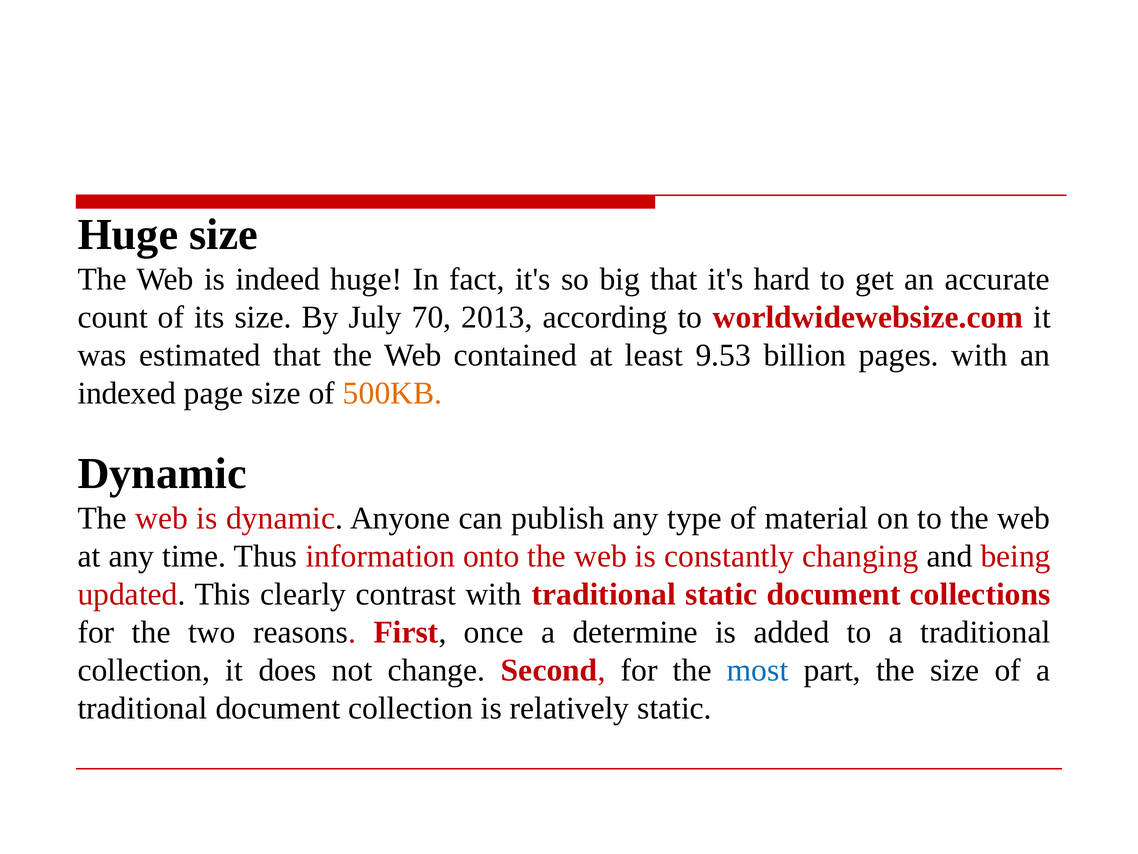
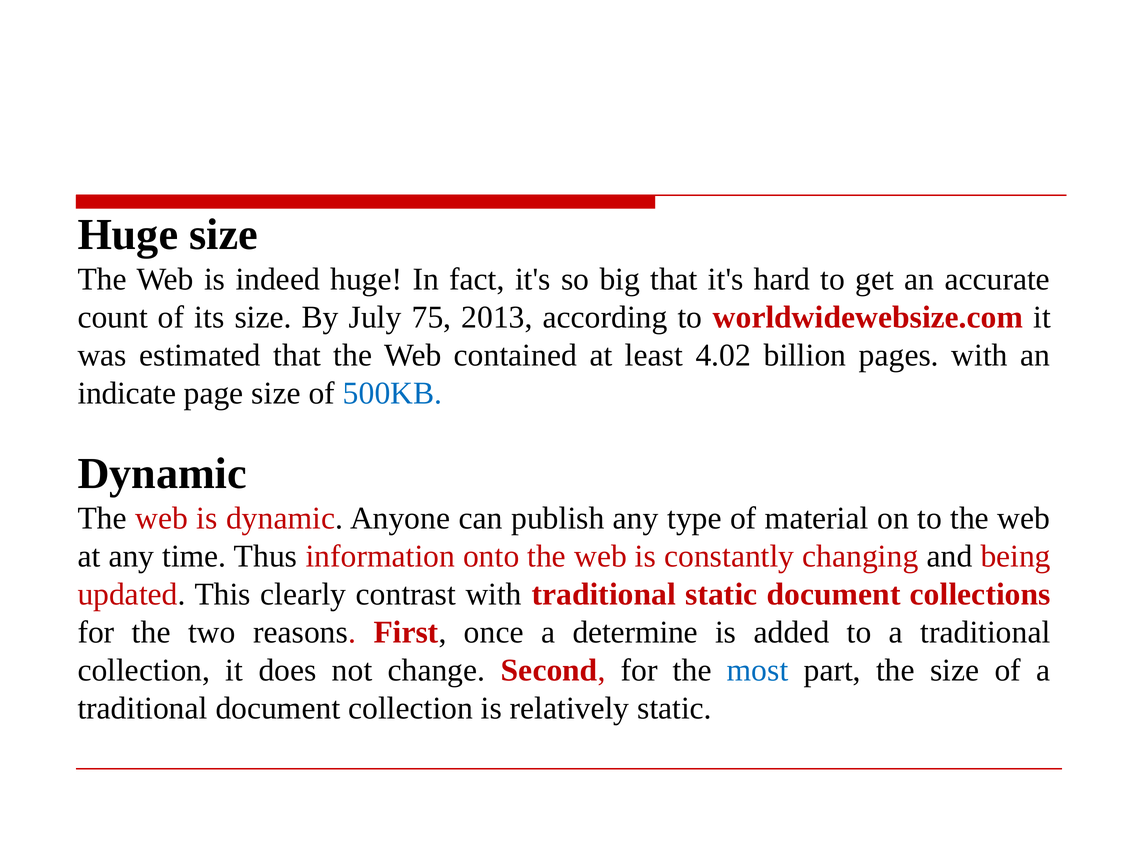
70: 70 -> 75
9.53: 9.53 -> 4.02
indexed: indexed -> indicate
500KB colour: orange -> blue
